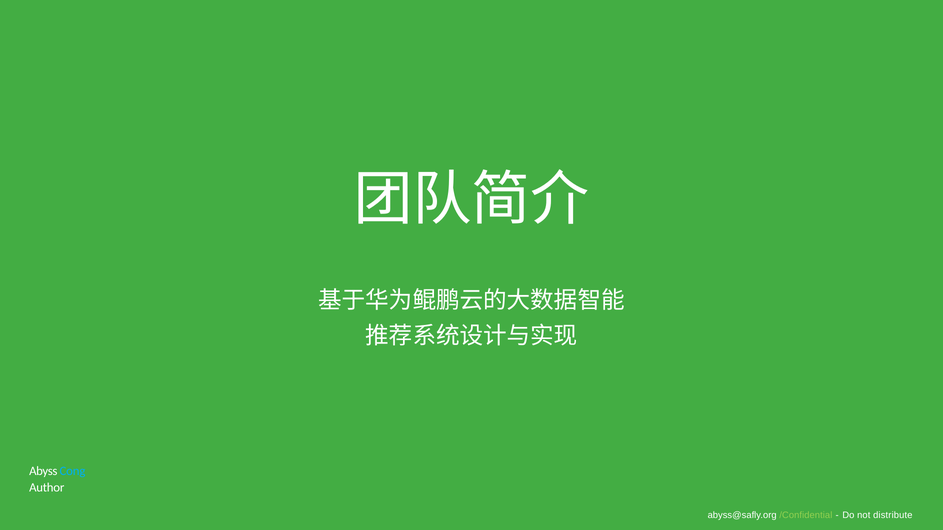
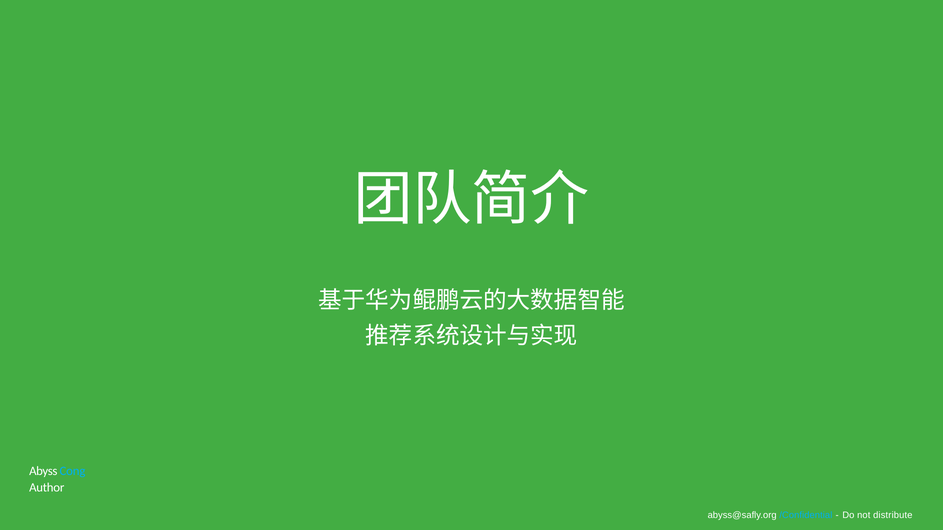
/Confidential colour: light green -> light blue
